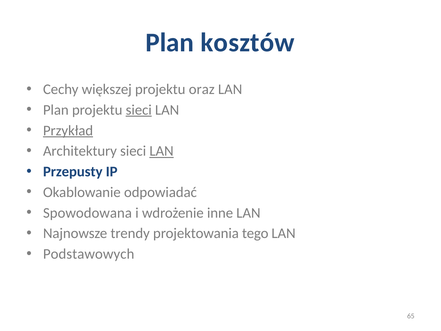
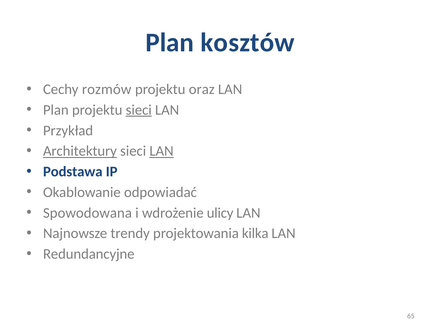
większej: większej -> rozmów
Przykład underline: present -> none
Architektury underline: none -> present
Przepusty: Przepusty -> Podstawa
inne: inne -> ulicy
tego: tego -> kilka
Podstawowych: Podstawowych -> Redundancyjne
